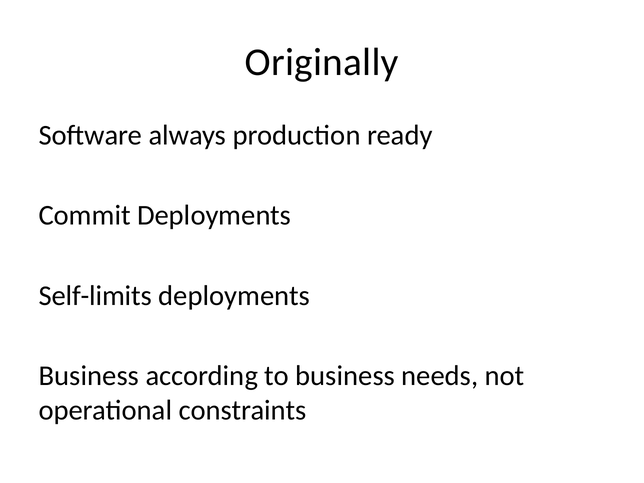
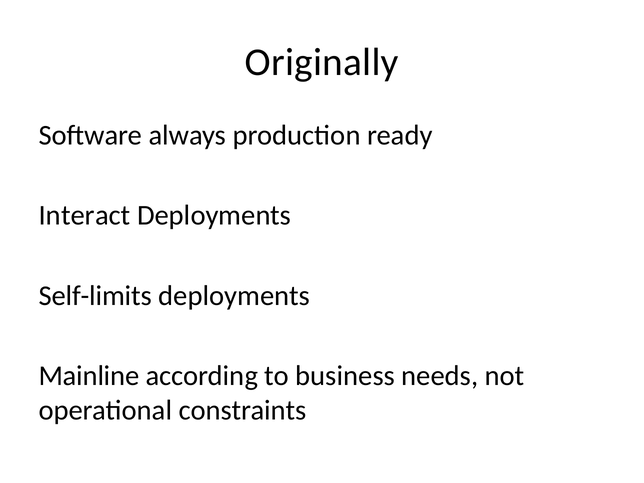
Commit: Commit -> Interact
Business at (89, 376): Business -> Mainline
